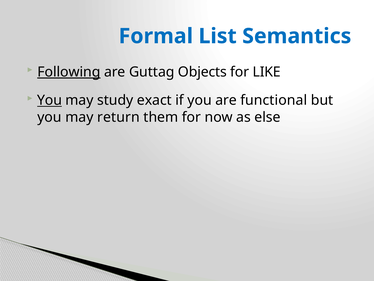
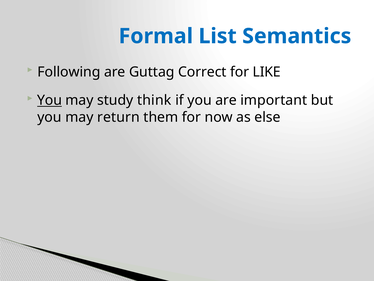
Following underline: present -> none
Objects: Objects -> Correct
exact: exact -> think
functional: functional -> important
